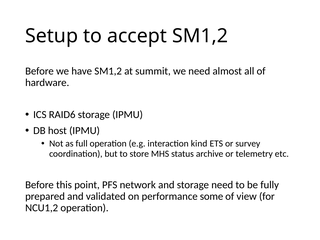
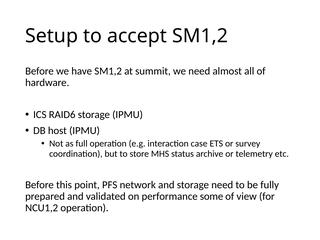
kind: kind -> case
